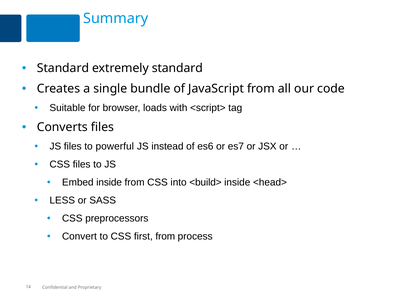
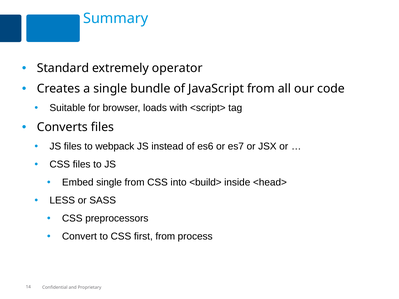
extremely standard: standard -> operator
powerful: powerful -> webpack
Embed inside: inside -> single
